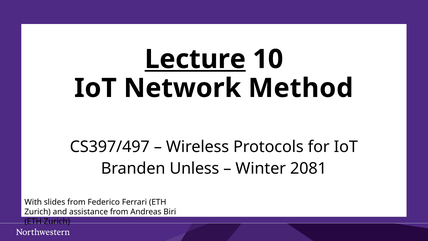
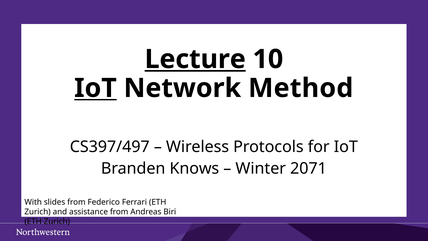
IoT at (95, 88) underline: none -> present
Unless: Unless -> Knows
2081: 2081 -> 2071
